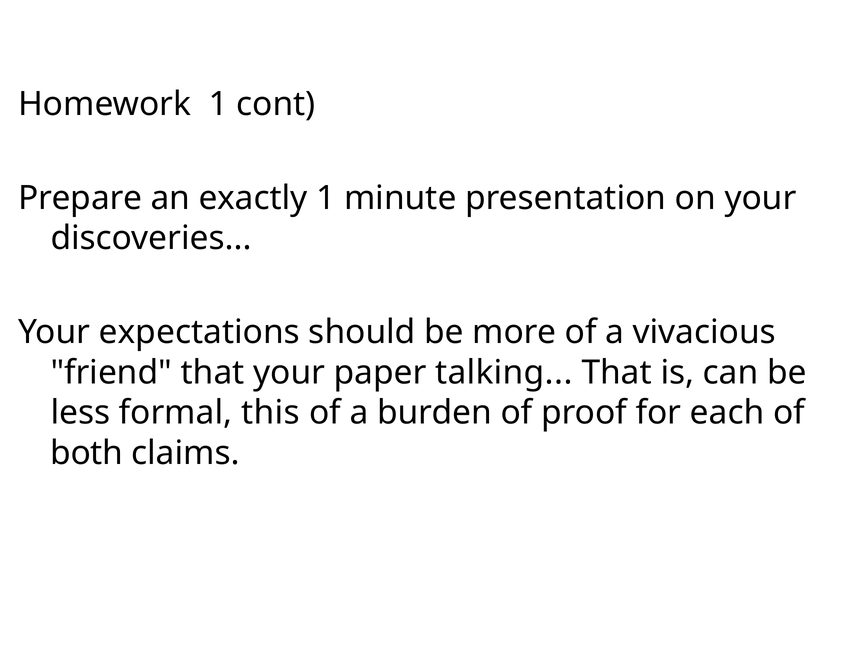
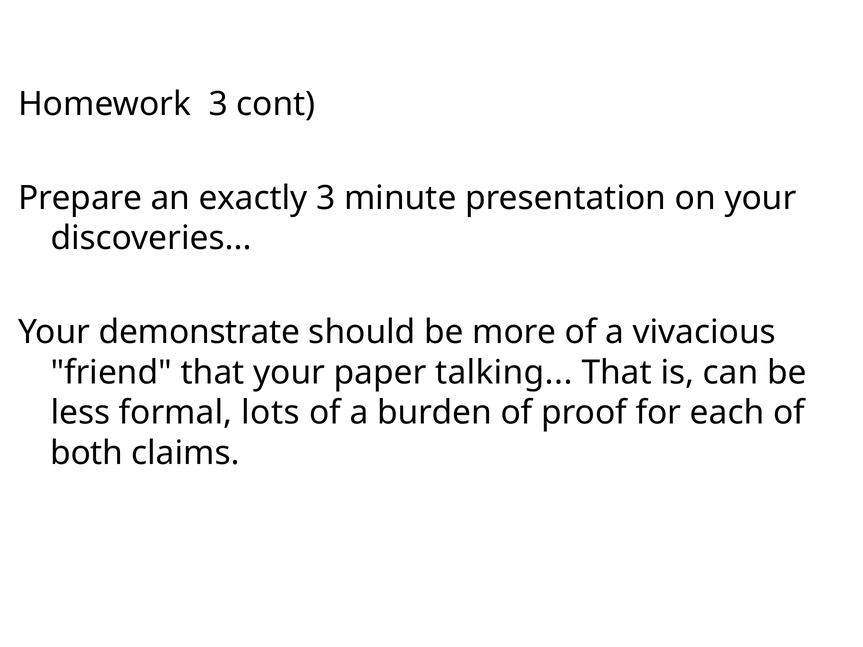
Homework 1: 1 -> 3
exactly 1: 1 -> 3
expectations: expectations -> demonstrate
this: this -> lots
